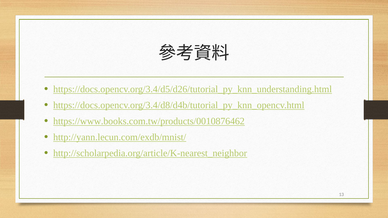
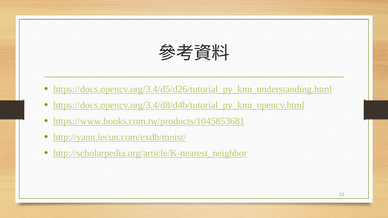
https://www.books.com.tw/products/0010876462: https://www.books.com.tw/products/0010876462 -> https://www.books.com.tw/products/1045853681
